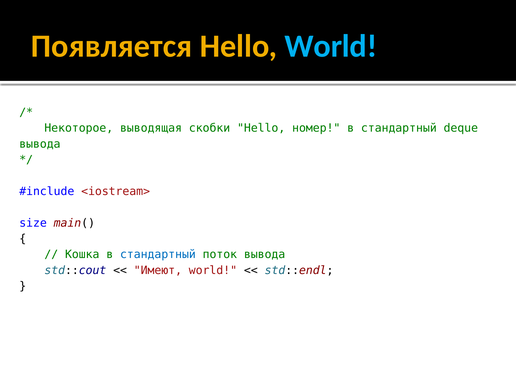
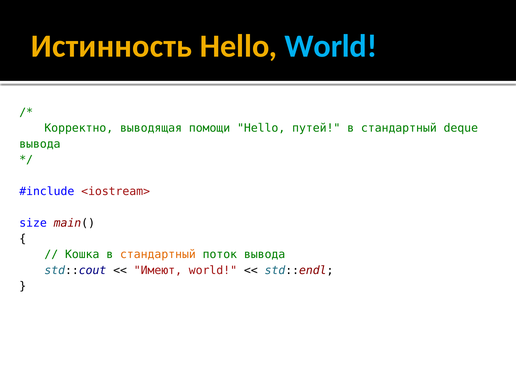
Появляется: Появляется -> Истинность
Некоторое: Некоторое -> Корректно
скобки: скобки -> помощи
номер: номер -> путей
стандартный at (158, 255) colour: blue -> orange
